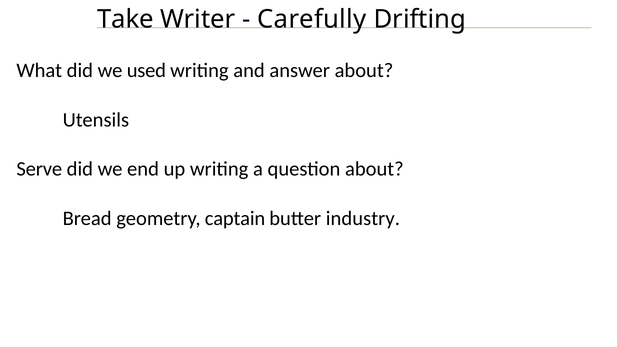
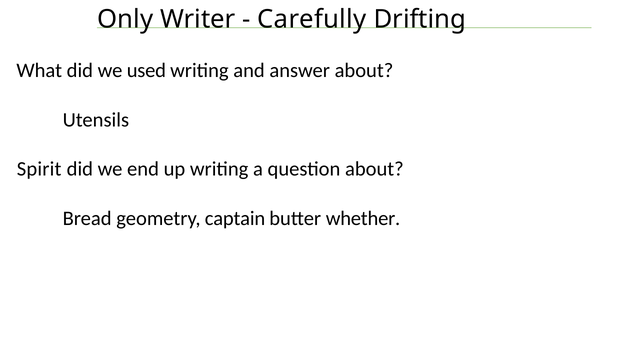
Take: Take -> Only
Serve: Serve -> Spirit
industry: industry -> whether
